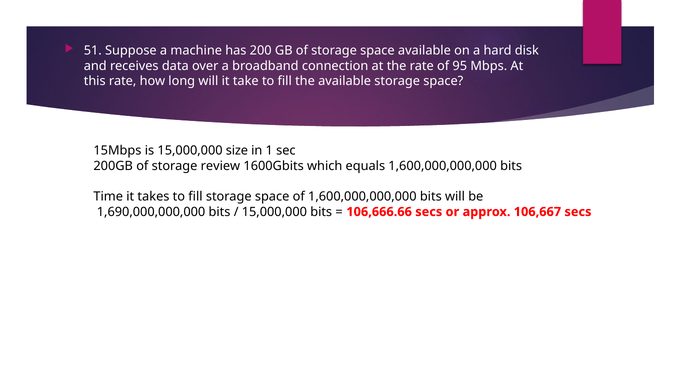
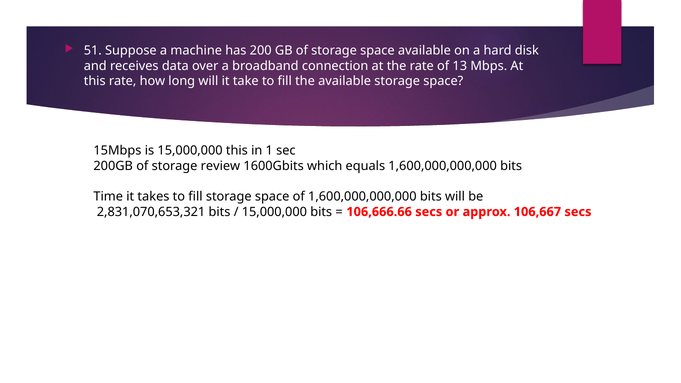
95: 95 -> 13
15,000,000 size: size -> this
1,690,000,000,000: 1,690,000,000,000 -> 2,831,070,653,321
